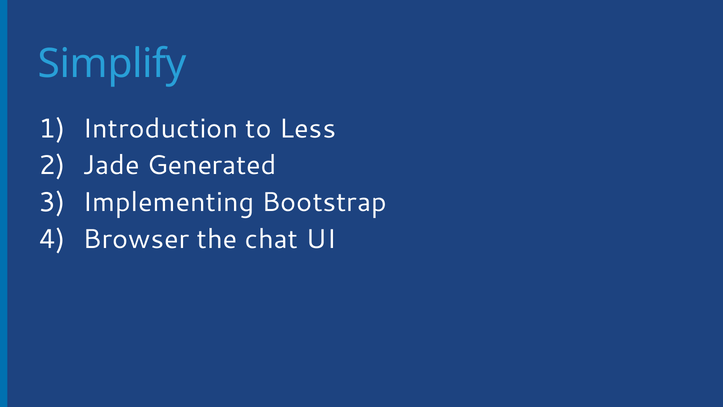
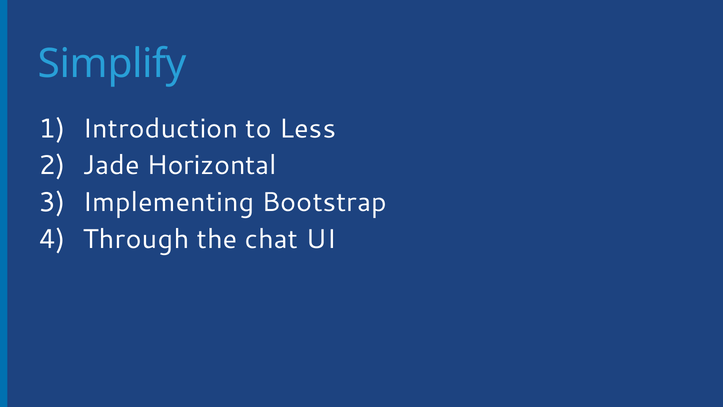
Generated: Generated -> Horizontal
Browser: Browser -> Through
